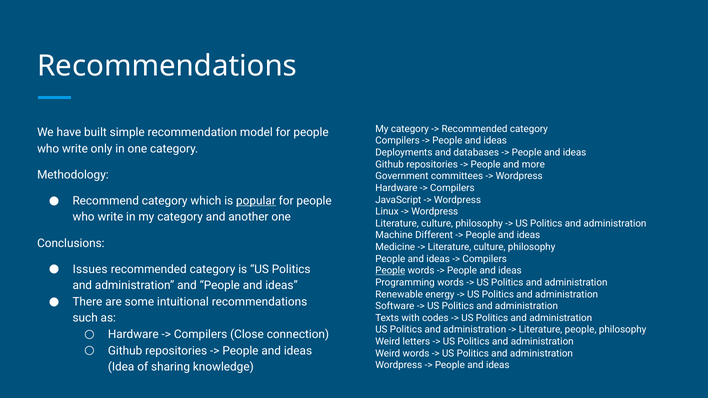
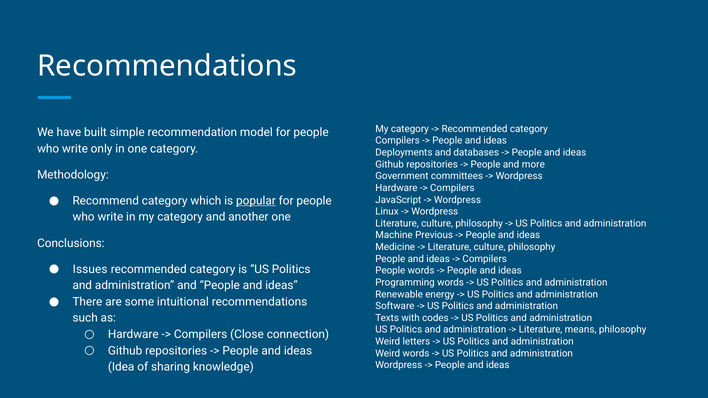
Different: Different -> Previous
People at (390, 271) underline: present -> none
Literature people: people -> means
